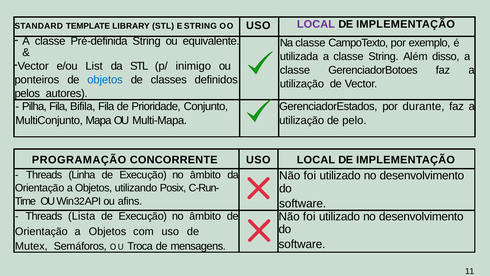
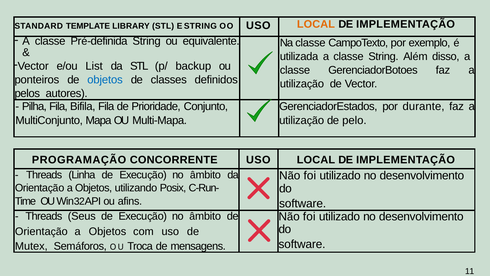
LOCAL at (316, 24) colour: purple -> orange
inimigo: inimigo -> backup
Lista: Lista -> Seus
